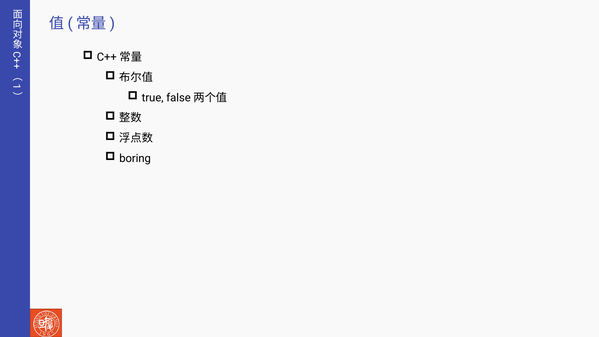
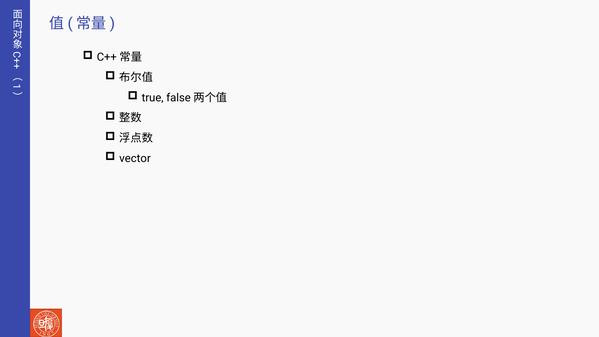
boring: boring -> vector
